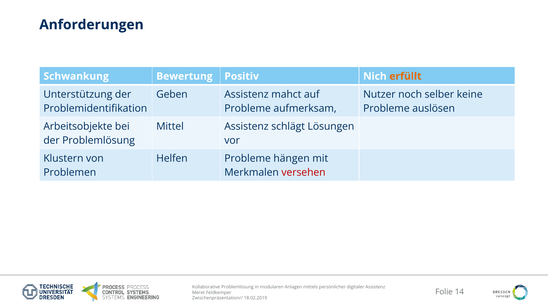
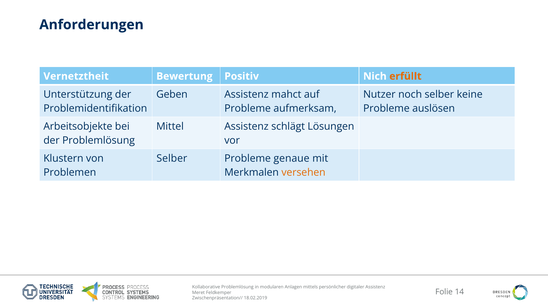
Schwankung: Schwankung -> Vernetztheit
Helfen at (172, 159): Helfen -> Selber
hängen: hängen -> genaue
versehen colour: red -> orange
